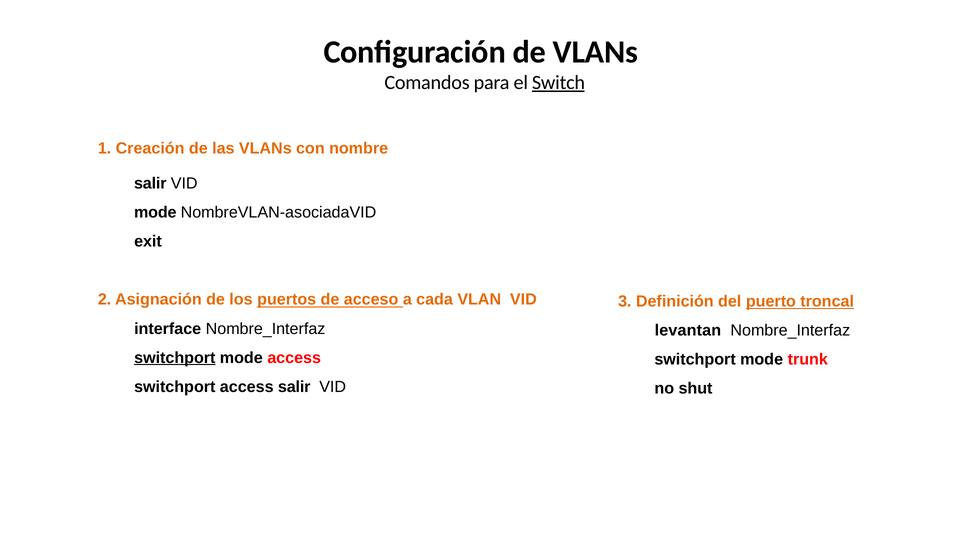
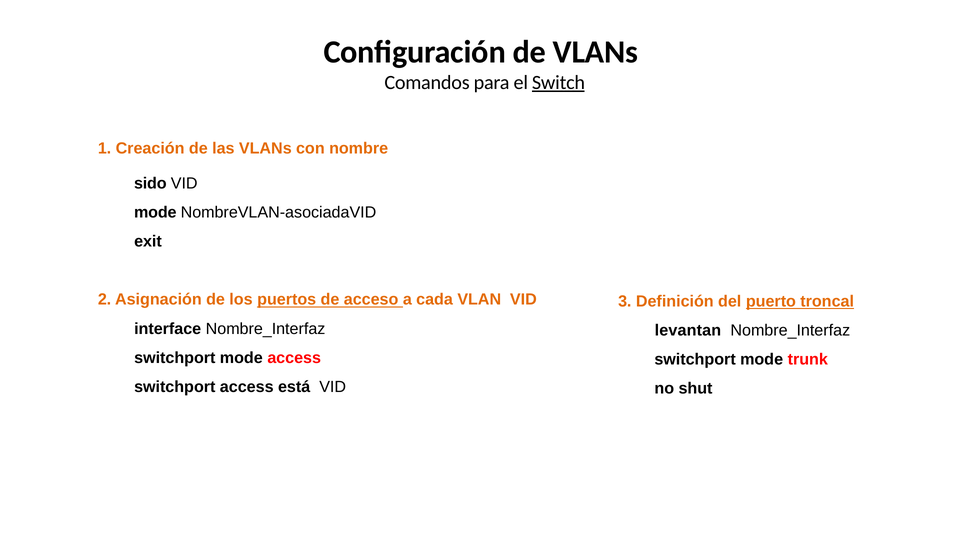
salir at (150, 183): salir -> sido
switchport at (175, 357) underline: present -> none
access salir: salir -> está
